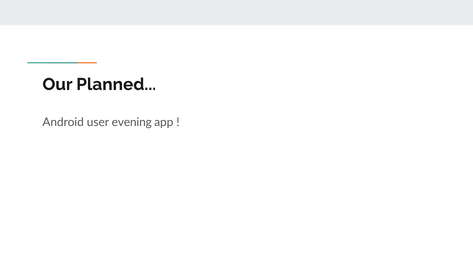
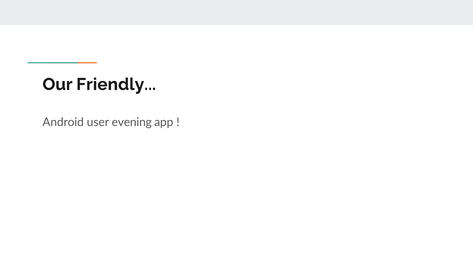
Planned: Planned -> Friendly
